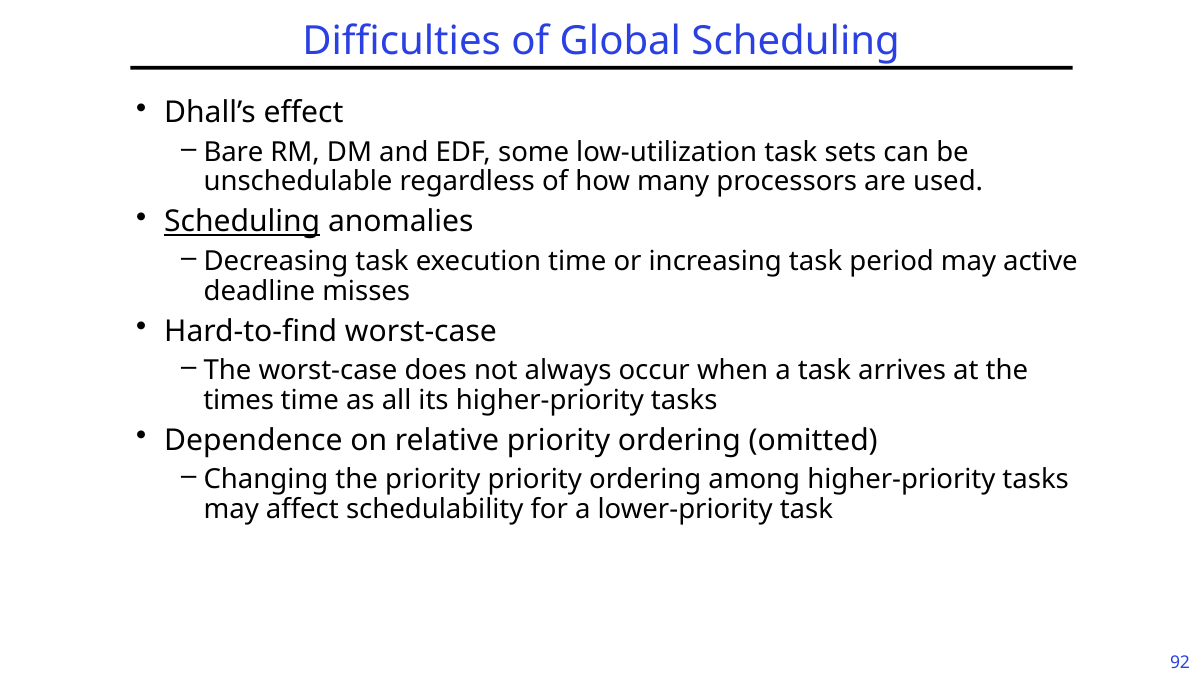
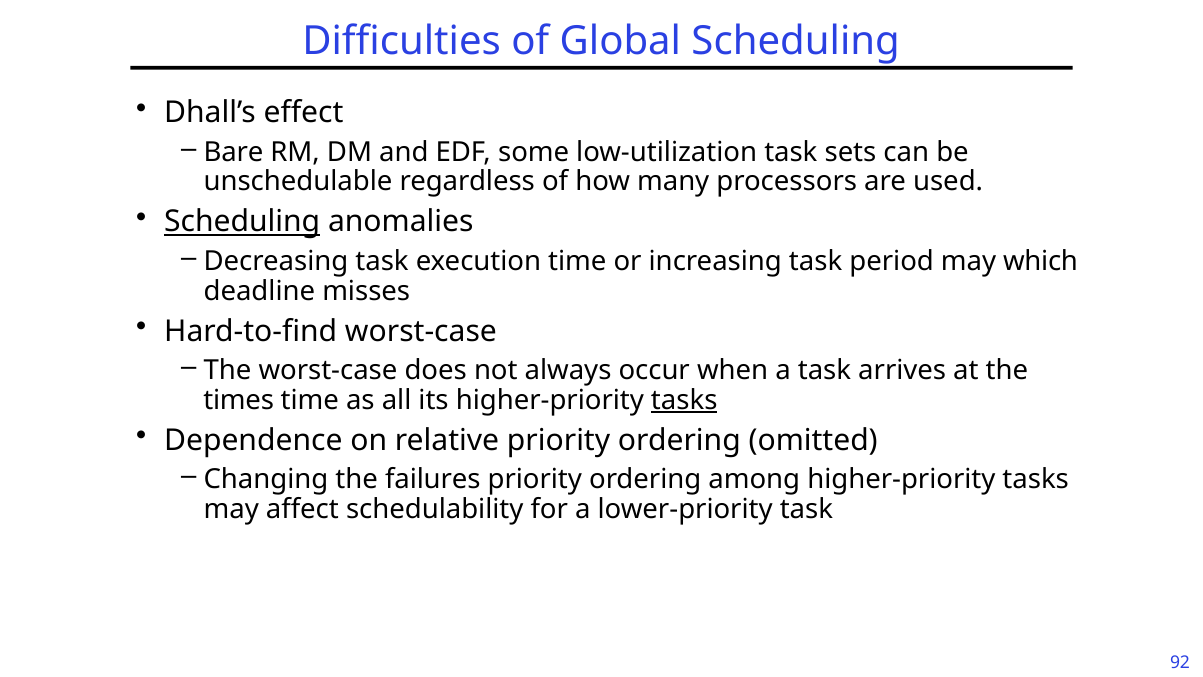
active: active -> which
tasks at (684, 400) underline: none -> present
the priority: priority -> failures
